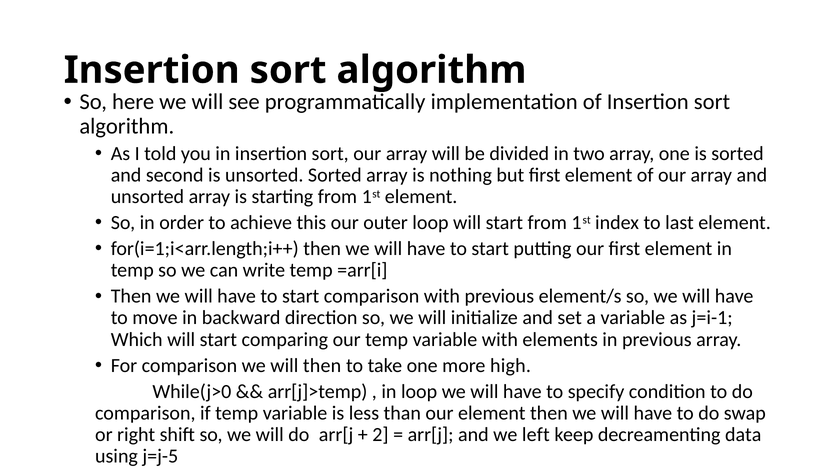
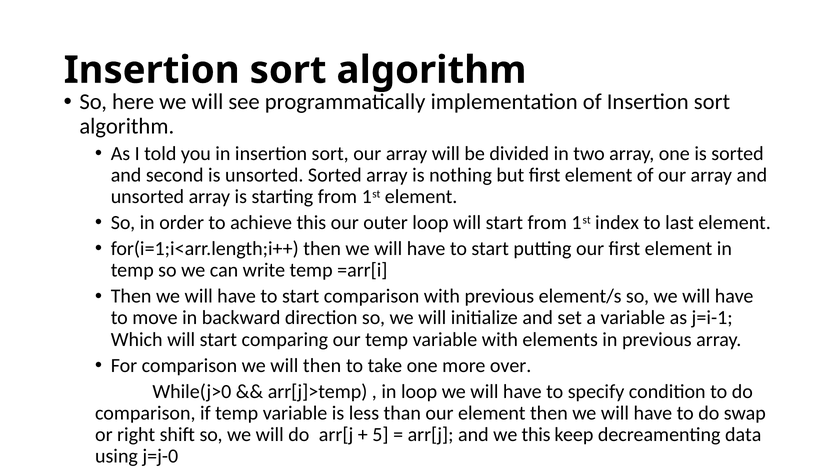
high: high -> over
2: 2 -> 5
we left: left -> this
j=j-5: j=j-5 -> j=j-0
